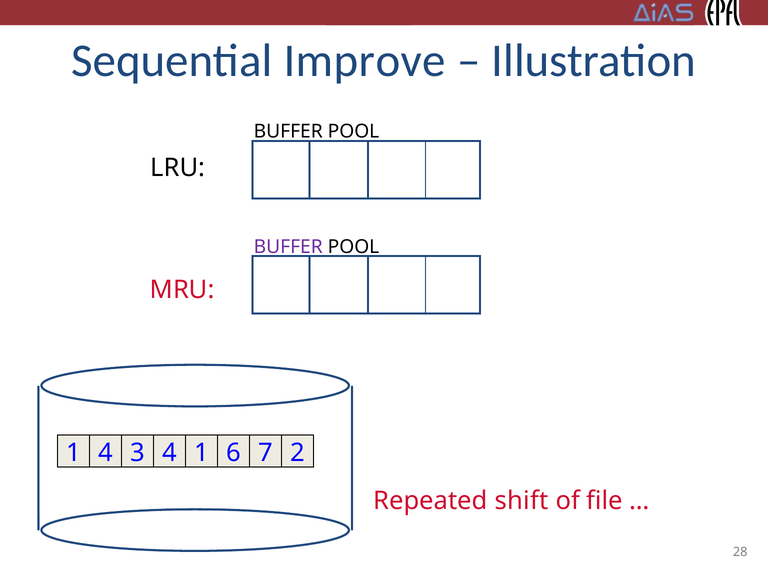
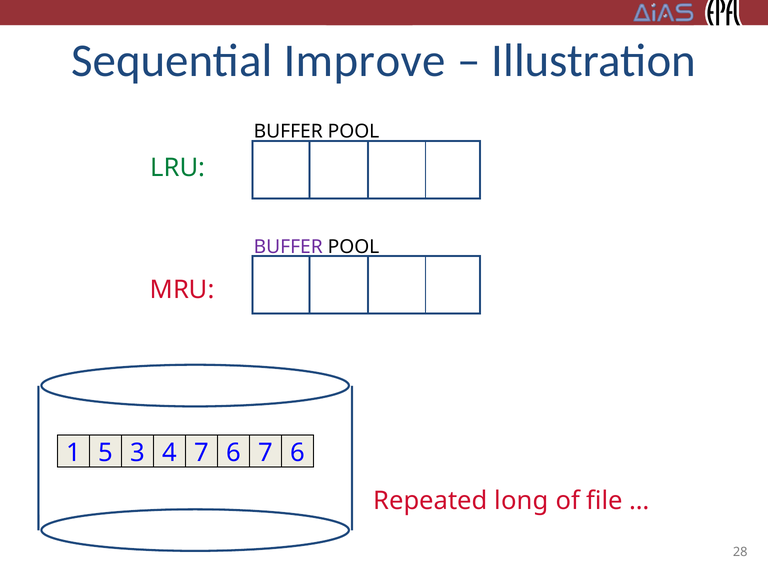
LRU colour: black -> green
1 4: 4 -> 5
4 1: 1 -> 7
6 7 2: 2 -> 6
shift: shift -> long
